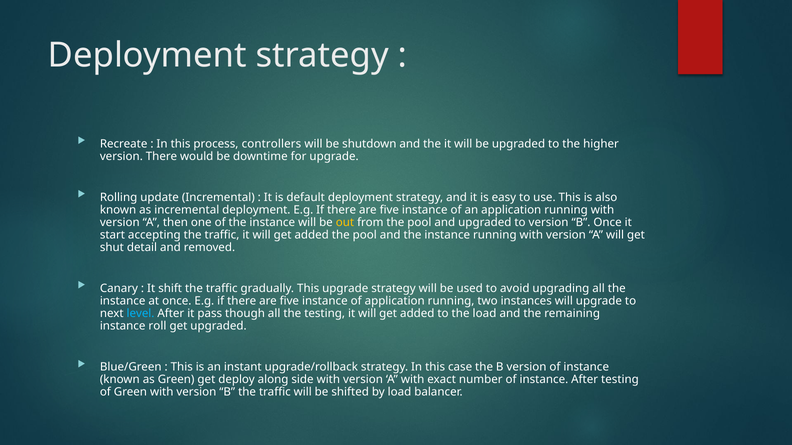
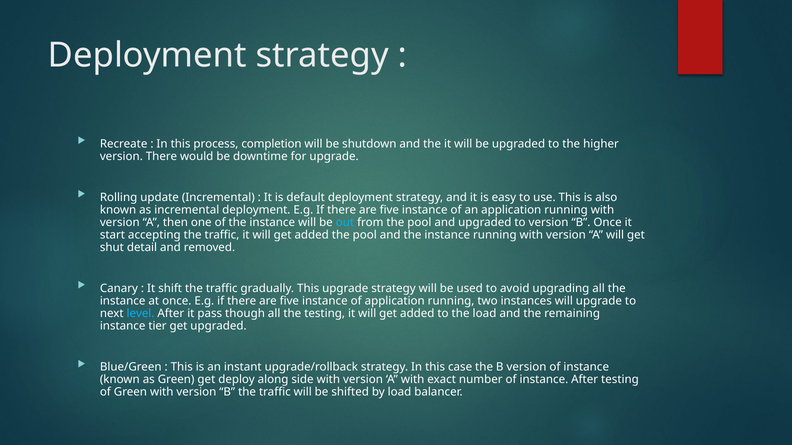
controllers: controllers -> completion
out colour: yellow -> light blue
roll: roll -> tier
